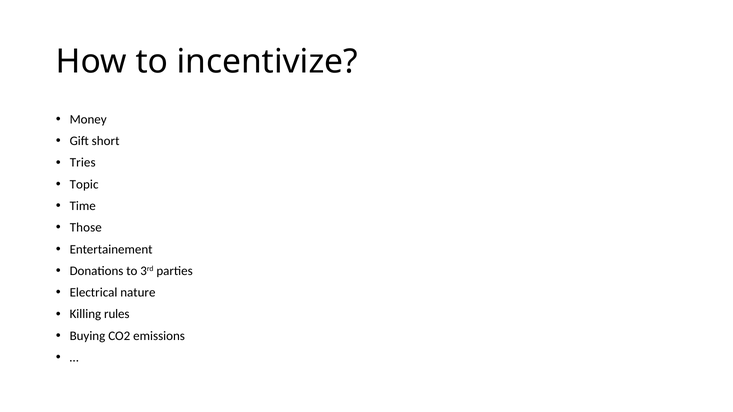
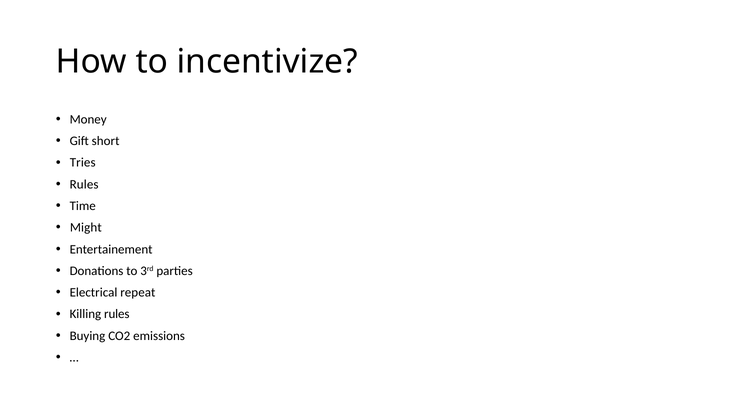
Topic at (84, 184): Topic -> Rules
Those: Those -> Might
nature: nature -> repeat
